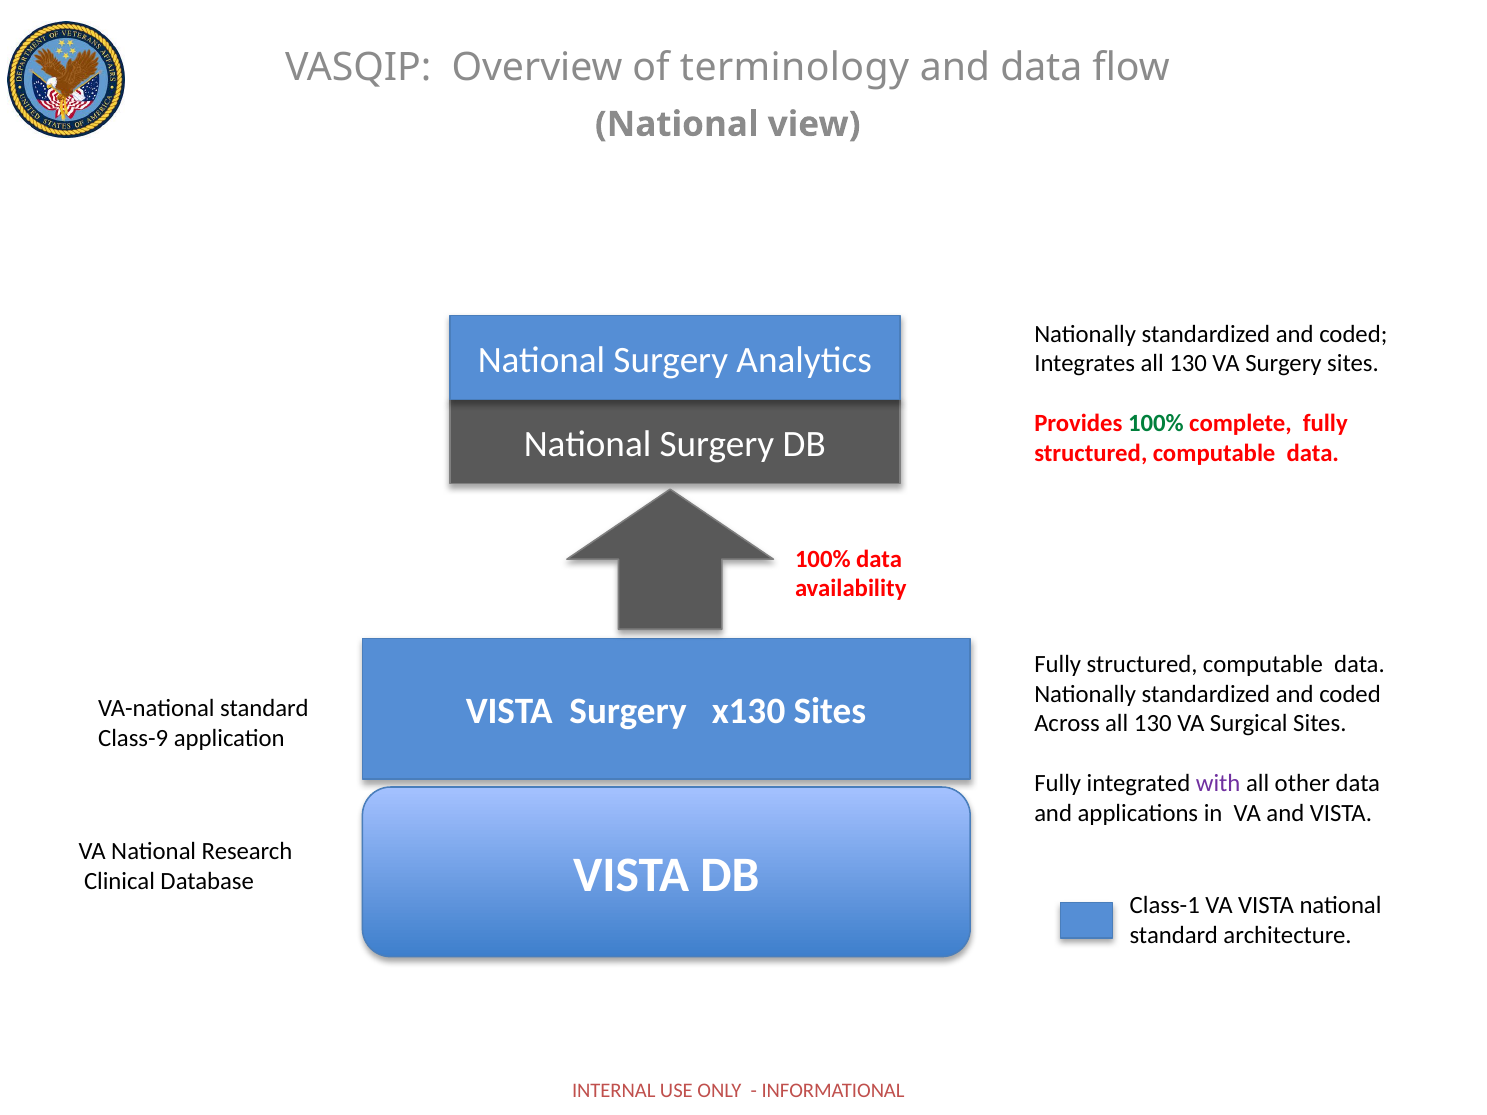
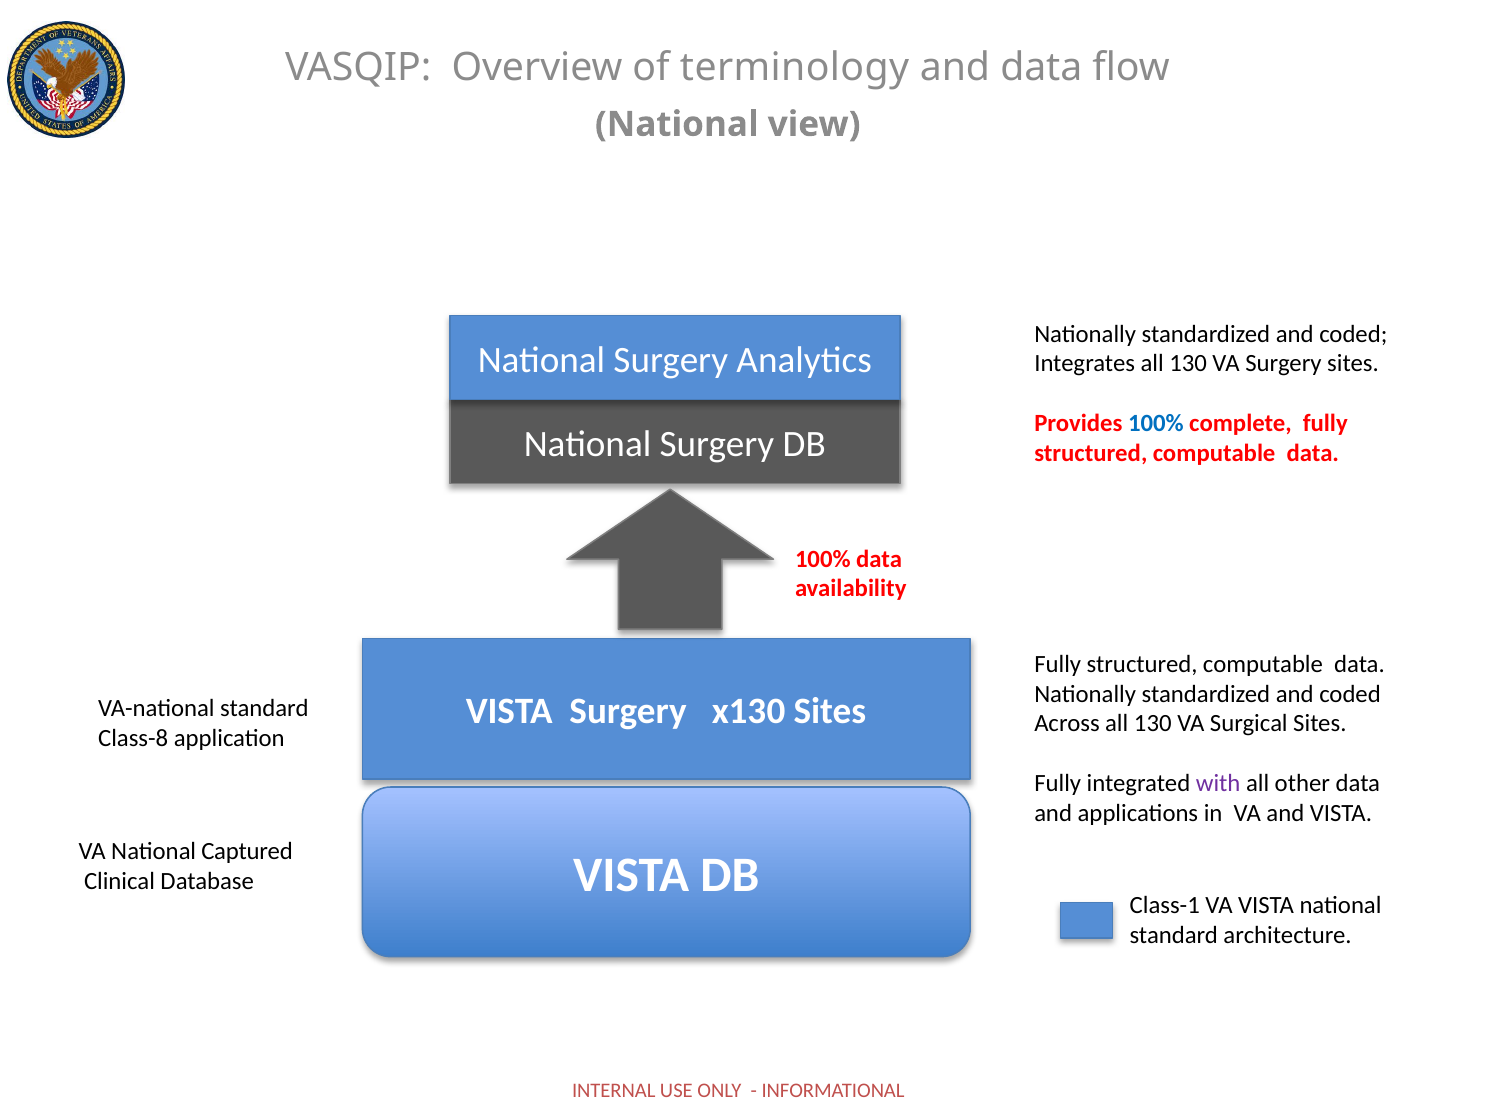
100% at (1156, 423) colour: green -> blue
Class-9: Class-9 -> Class-8
Research: Research -> Captured
